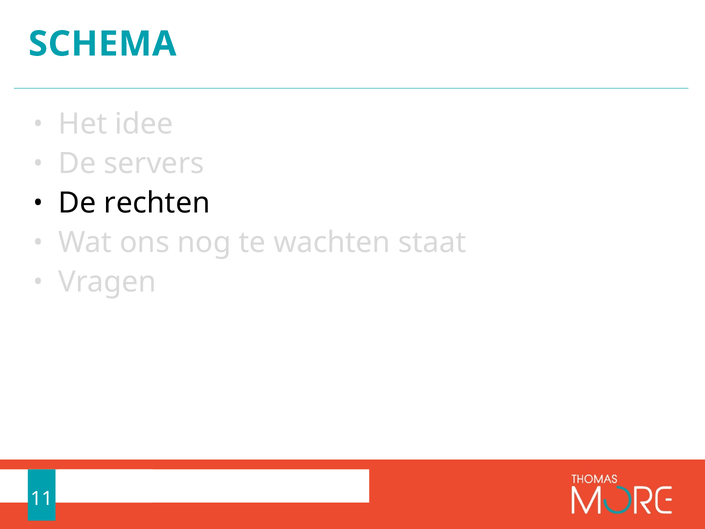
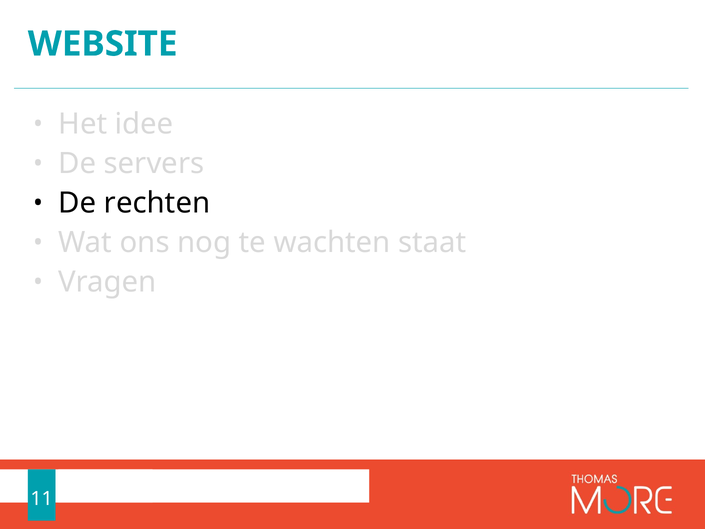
SCHEMA: SCHEMA -> WEBSITE
